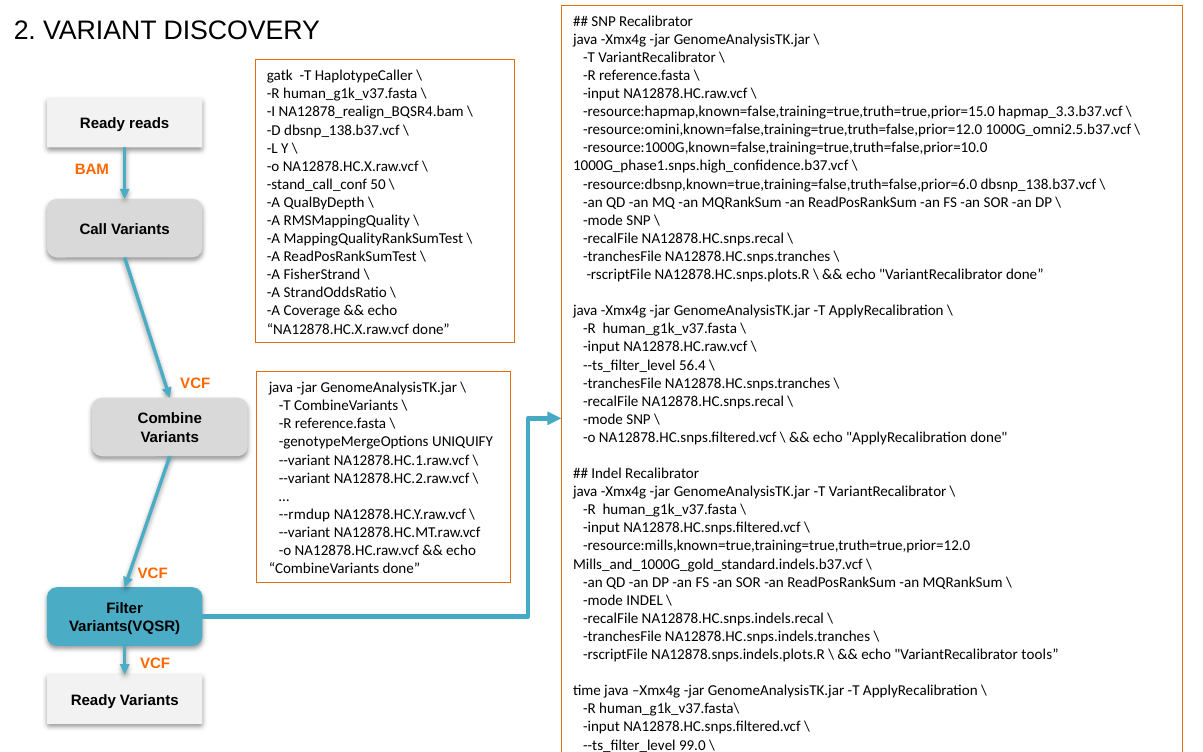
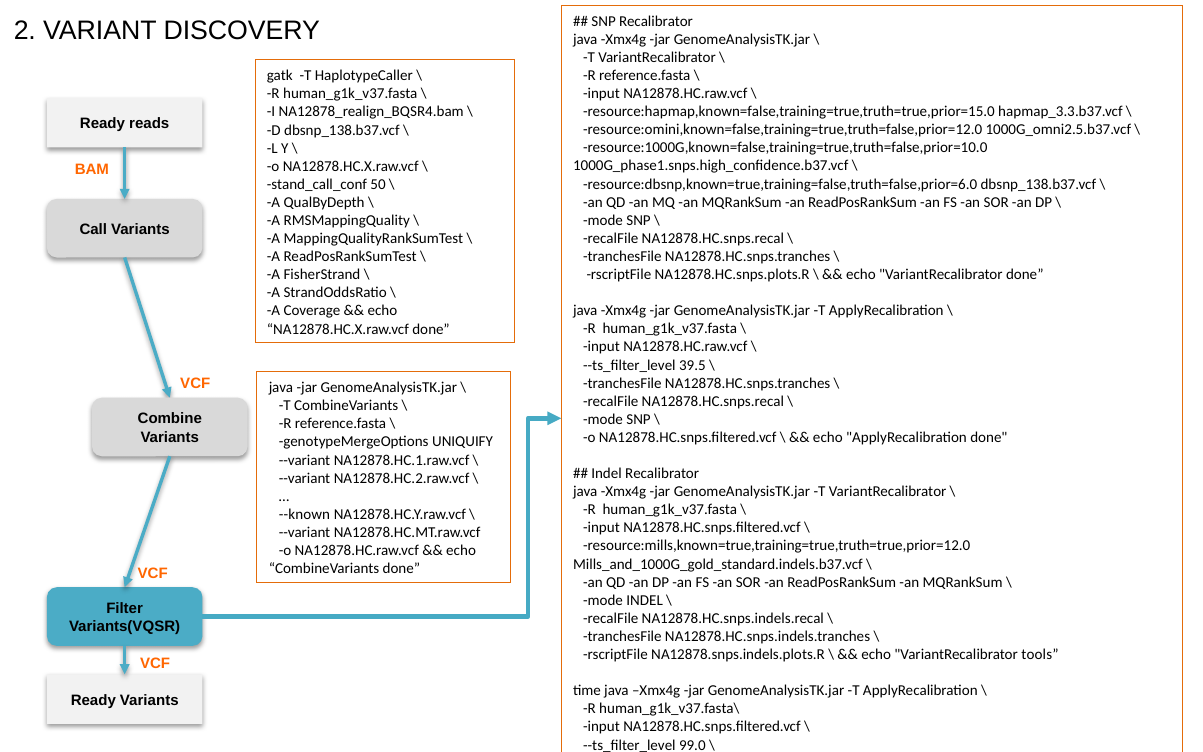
56.4: 56.4 -> 39.5
--rmdup: --rmdup -> --known
